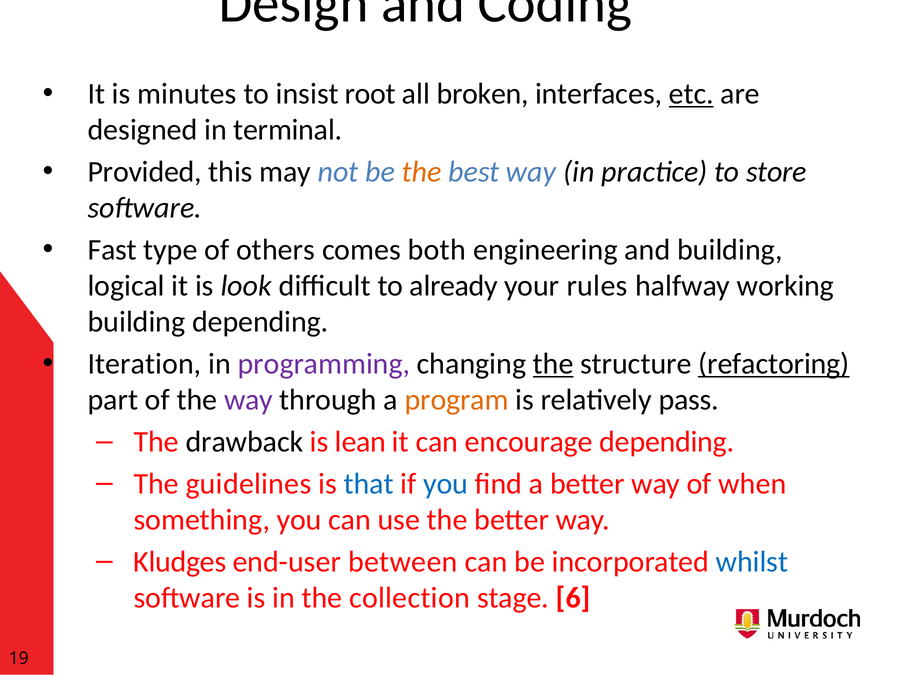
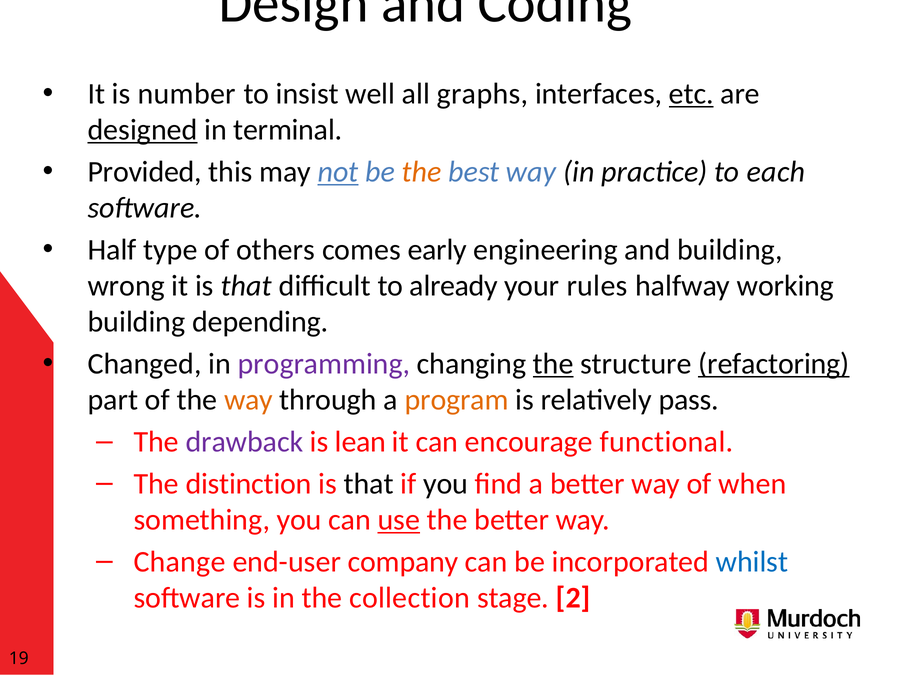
minutes: minutes -> number
root: root -> well
broken: broken -> graphs
designed underline: none -> present
not underline: none -> present
store: store -> each
Fast: Fast -> Half
both: both -> early
logical: logical -> wrong
it is look: look -> that
Iteration: Iteration -> Changed
way at (249, 400) colour: purple -> orange
drawback colour: black -> purple
encourage depending: depending -> functional
guidelines: guidelines -> distinction
that at (369, 484) colour: blue -> black
you at (446, 484) colour: blue -> black
use underline: none -> present
Kludges: Kludges -> Change
between: between -> company
6: 6 -> 2
